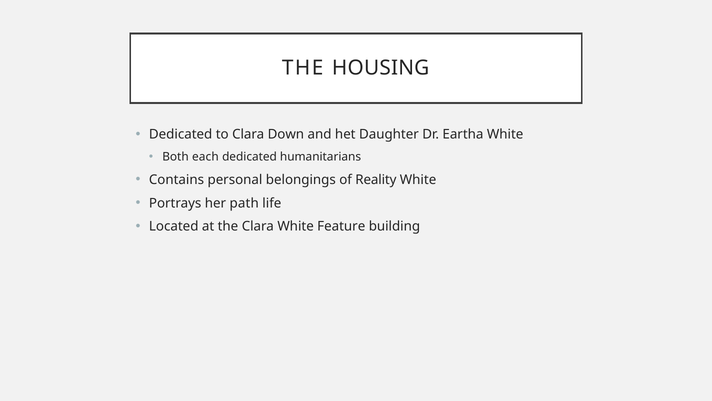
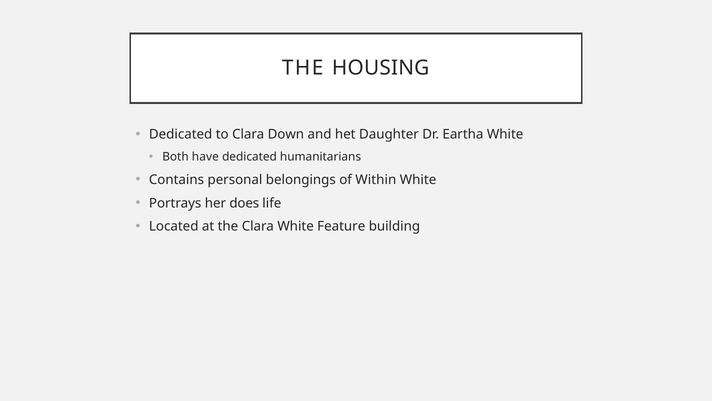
each: each -> have
Reality: Reality -> Within
path: path -> does
